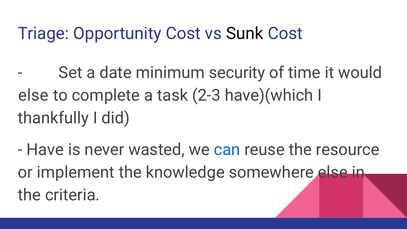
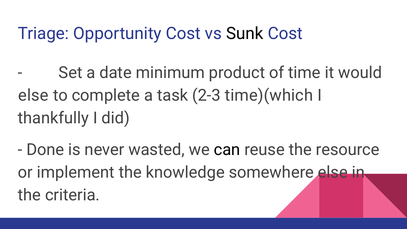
security: security -> product
have)(which: have)(which -> time)(which
Have: Have -> Done
can colour: blue -> black
